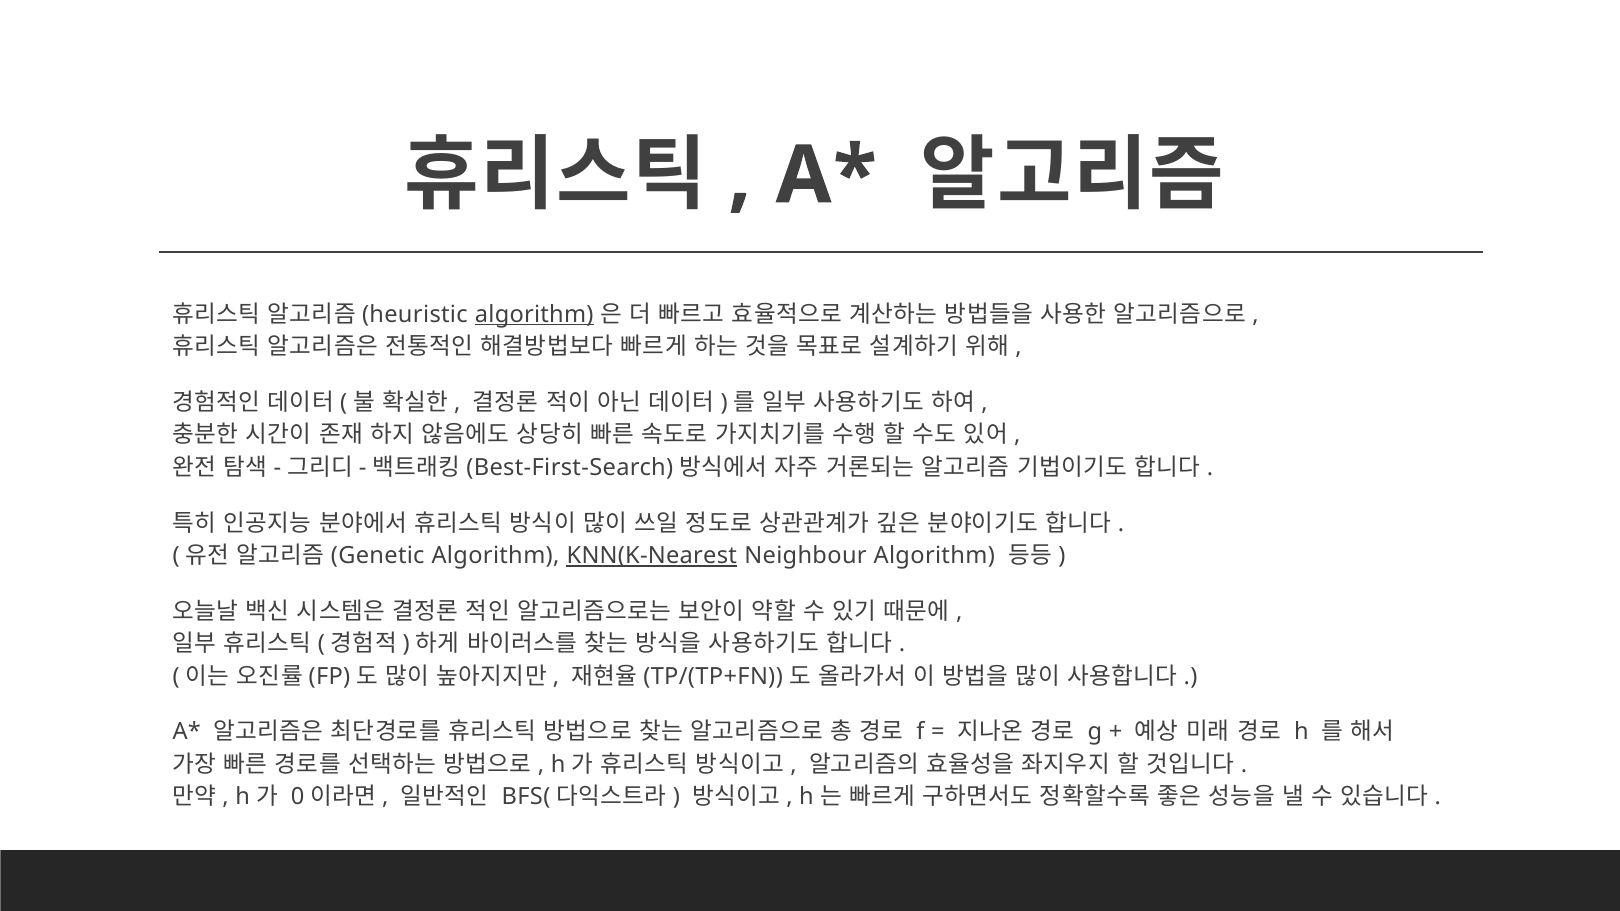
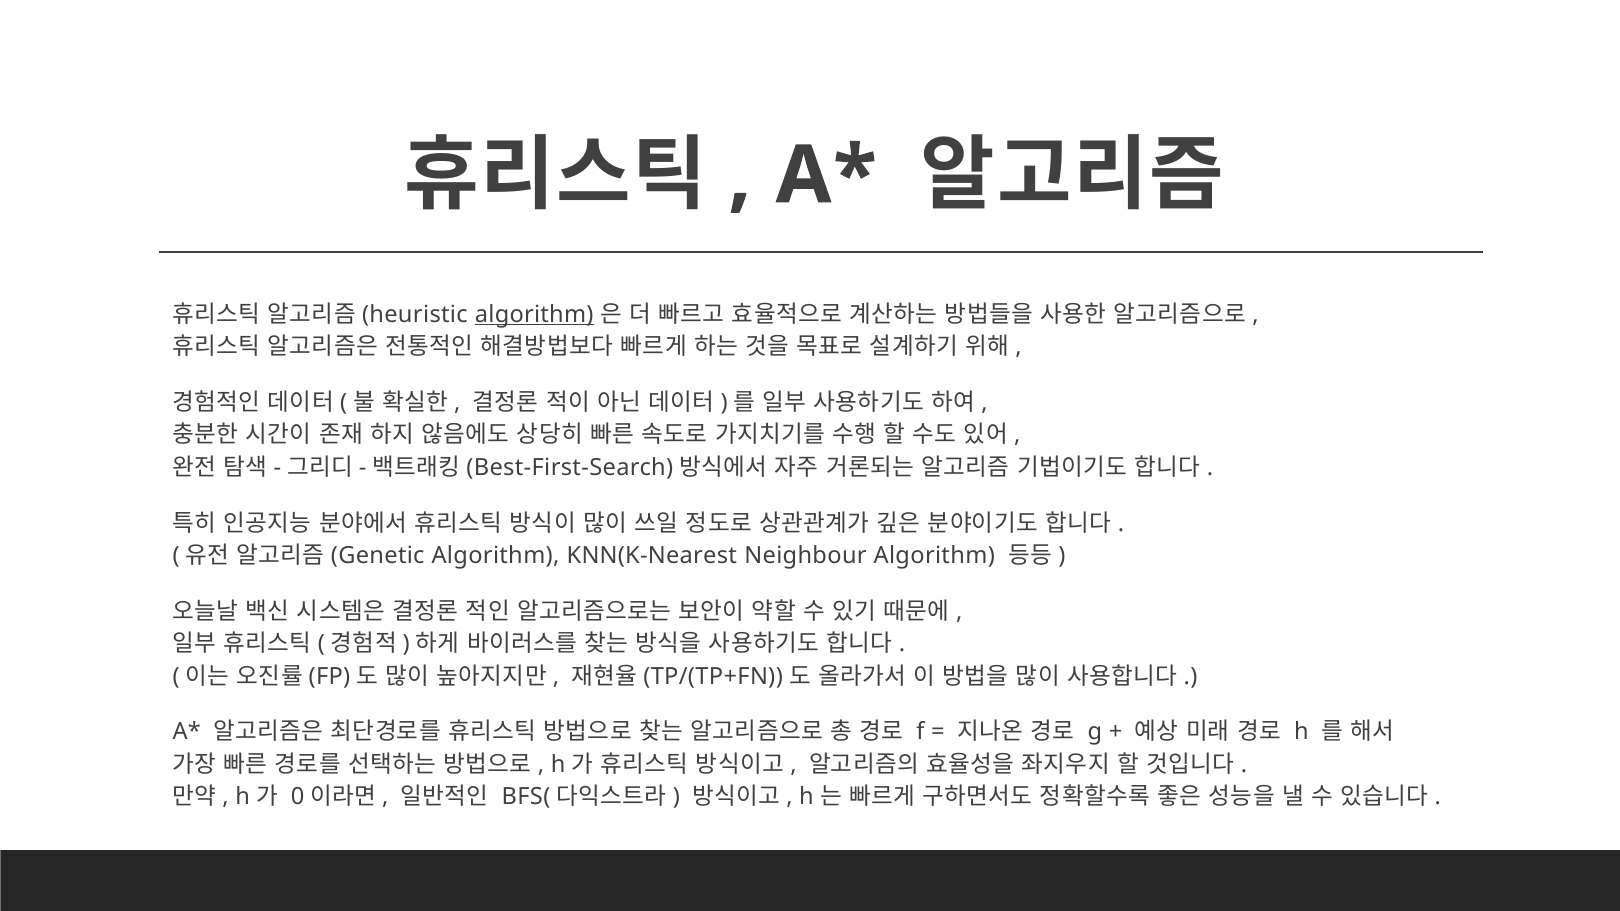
KNN(K-Nearest underline: present -> none
